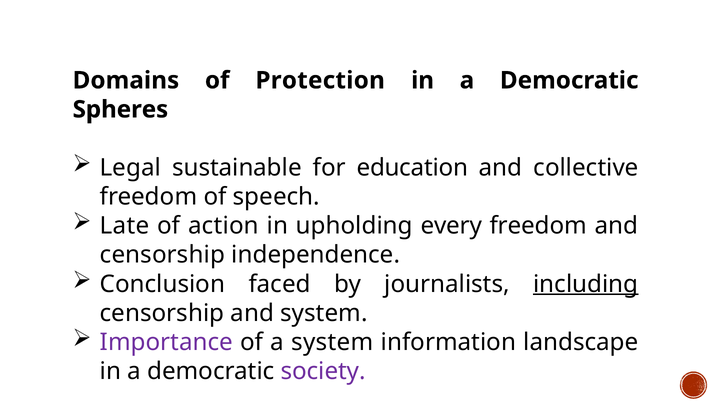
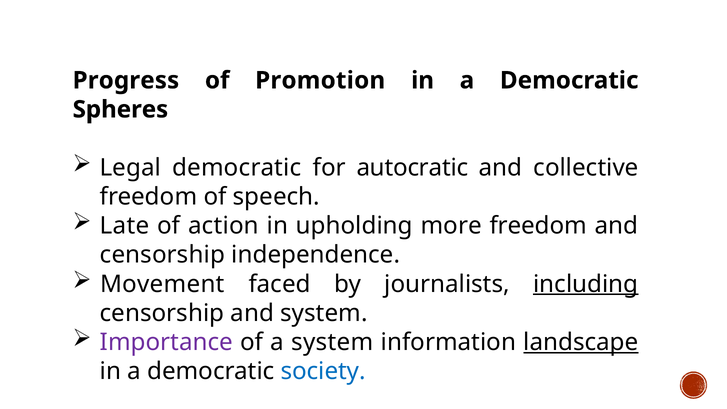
Domains: Domains -> Progress
Protection: Protection -> Promotion
Legal sustainable: sustainable -> democratic
education: education -> autocratic
every: every -> more
Conclusion: Conclusion -> Movement
landscape underline: none -> present
society colour: purple -> blue
